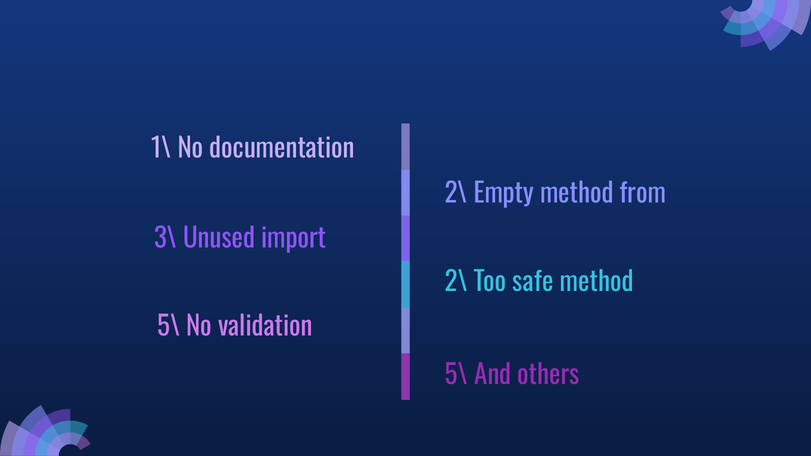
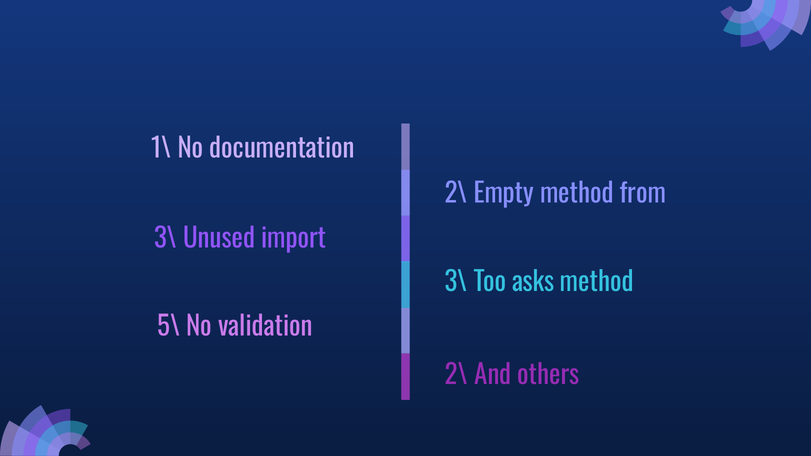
2\ at (456, 282): 2\ -> 3\
safe: safe -> asks
5\ at (456, 376): 5\ -> 2\
